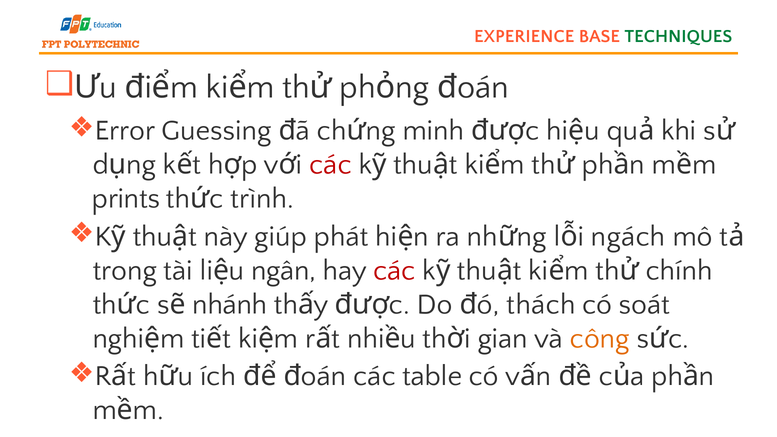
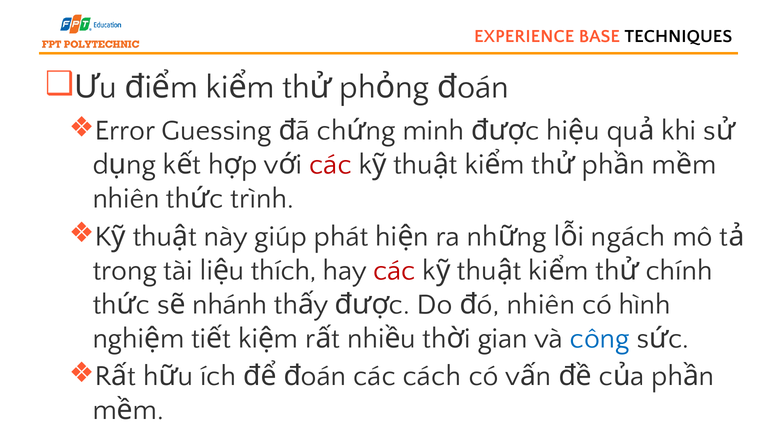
TECHNIQUES colour: green -> black
prints at (126, 198): prints -> nhiên
ngân: ngân -> thích
thách at (541, 304): thách -> nhiên
soát: soát -> hình
công colour: orange -> blue
table: table -> cách
